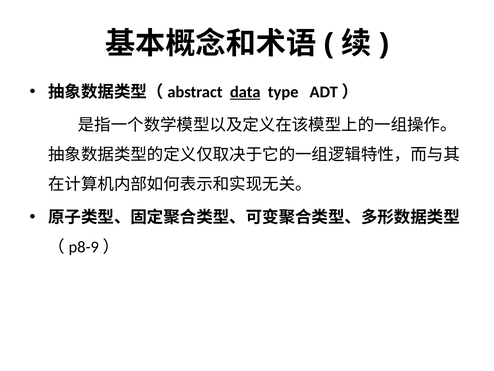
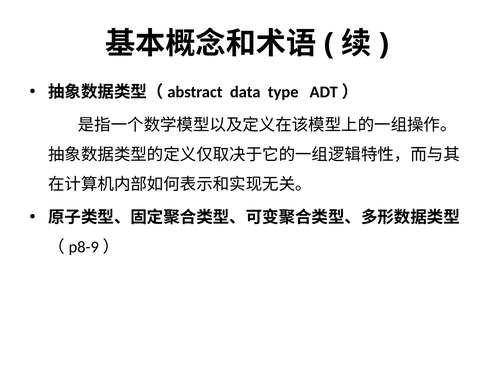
data underline: present -> none
